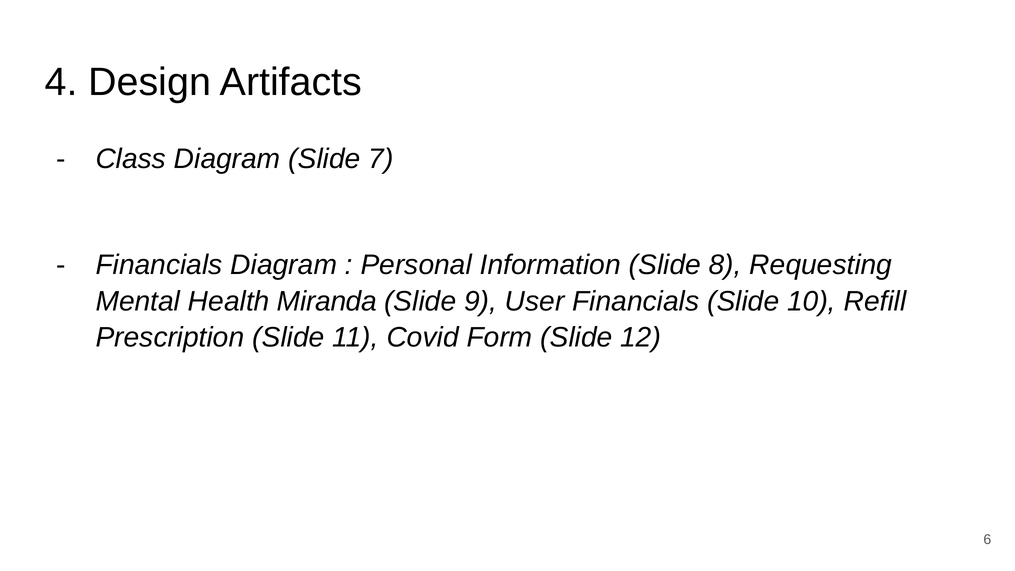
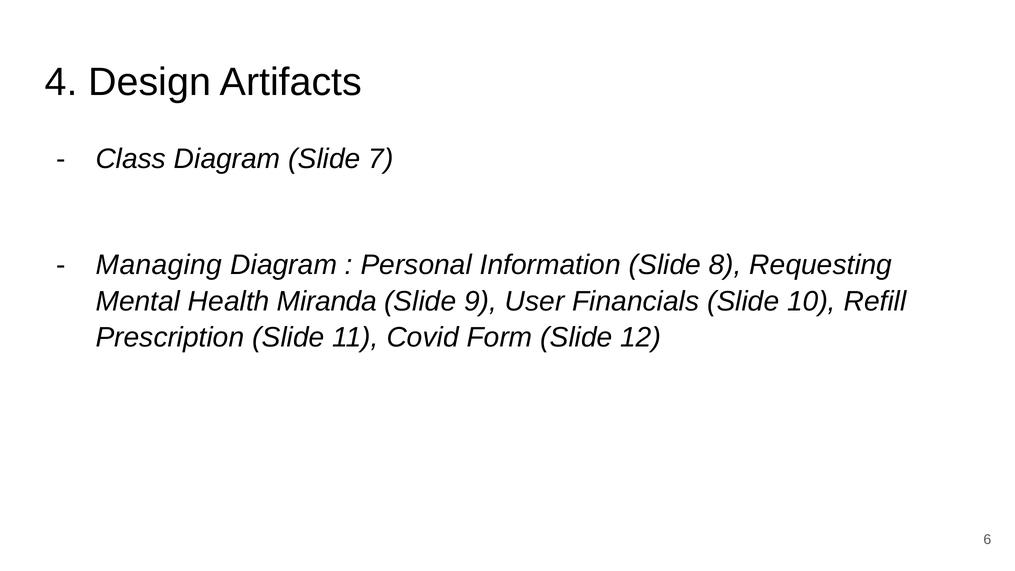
Financials at (159, 265): Financials -> Managing
